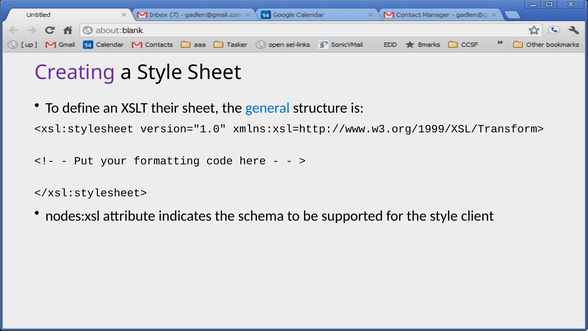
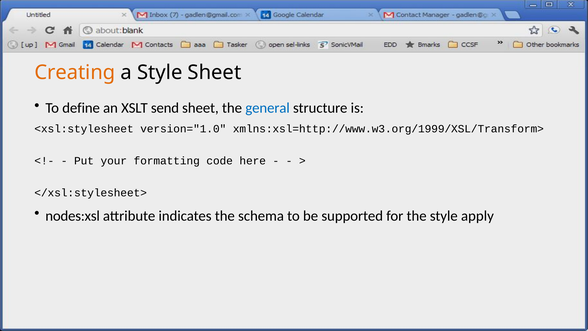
Creating colour: purple -> orange
their: their -> send
client: client -> apply
